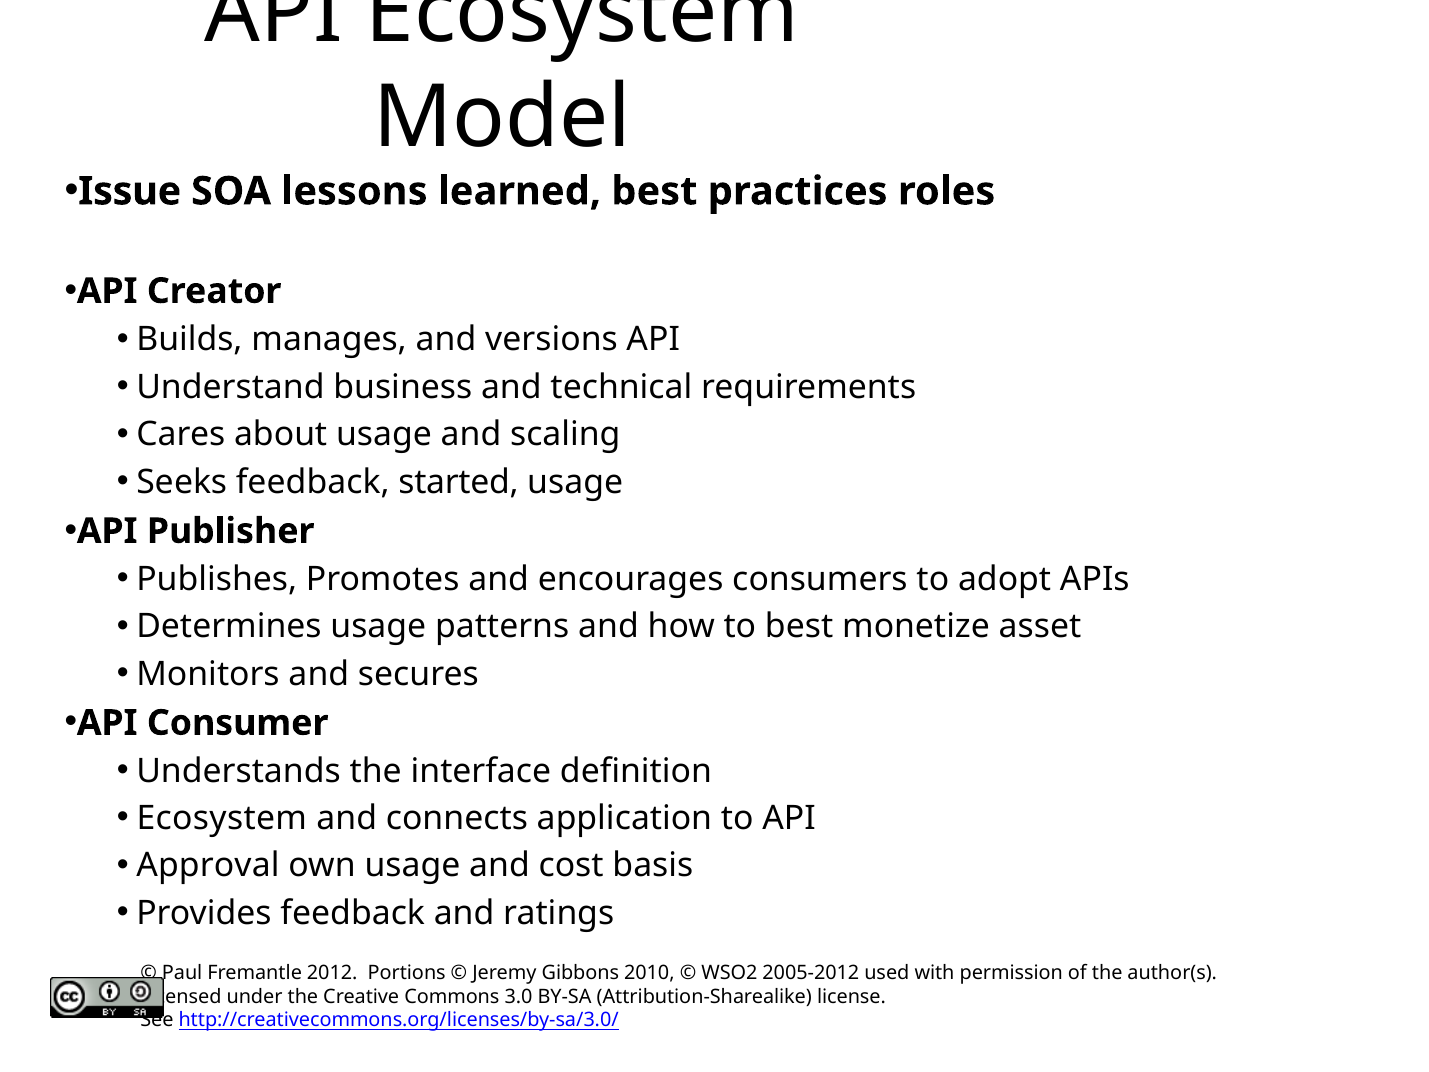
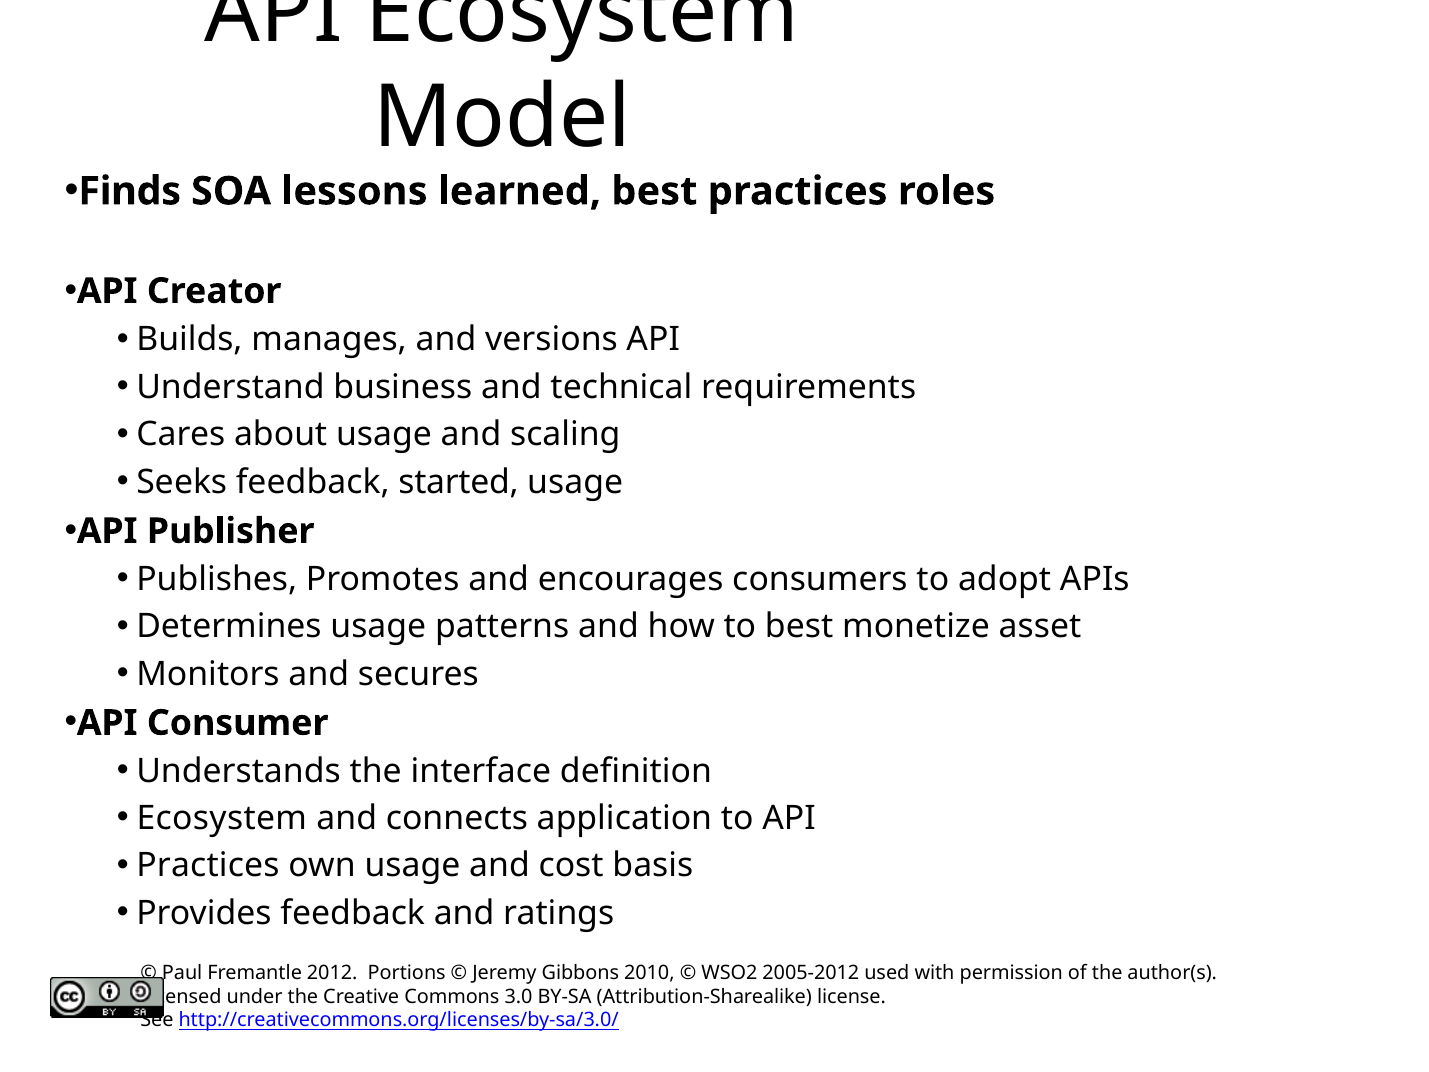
Issue: Issue -> Finds
Approval at (208, 866): Approval -> Practices
